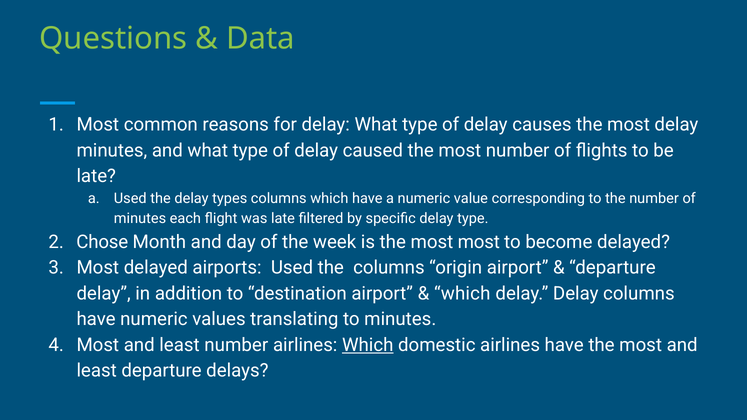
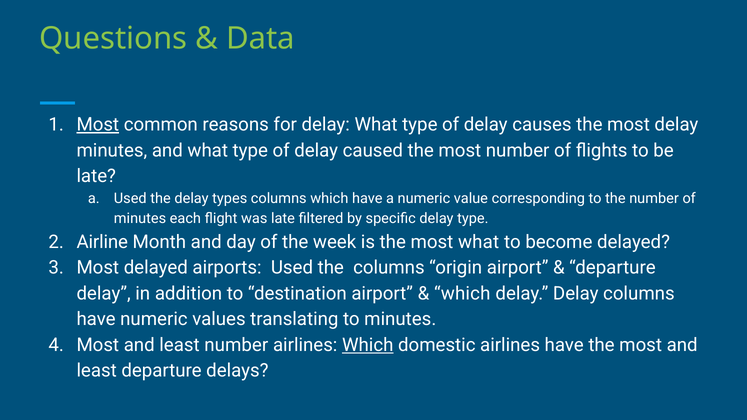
Most at (98, 125) underline: none -> present
Chose: Chose -> Airline
most most: most -> what
